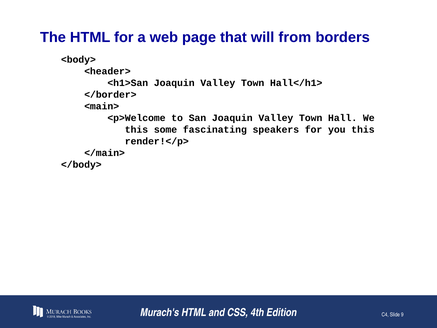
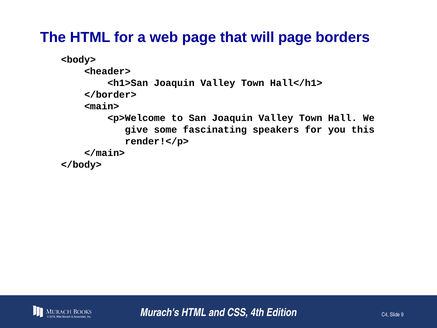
will from: from -> page
this at (136, 130): this -> give
